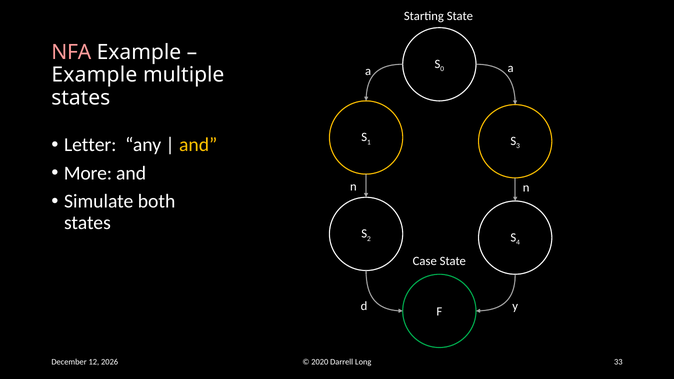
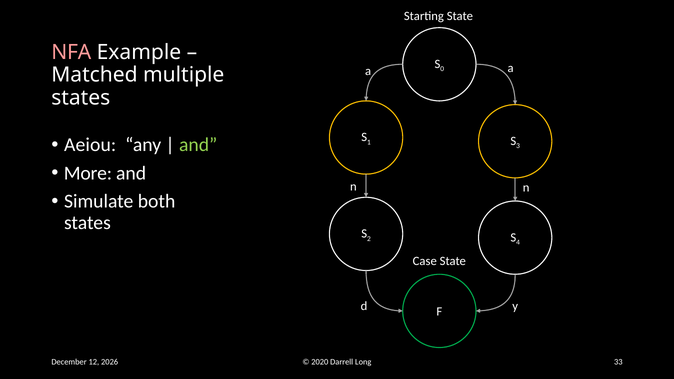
Example at (94, 75): Example -> Matched
Letter: Letter -> Aeiou
and at (198, 145) colour: yellow -> light green
